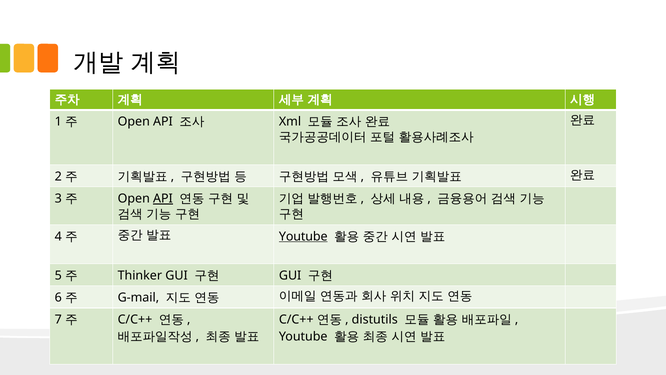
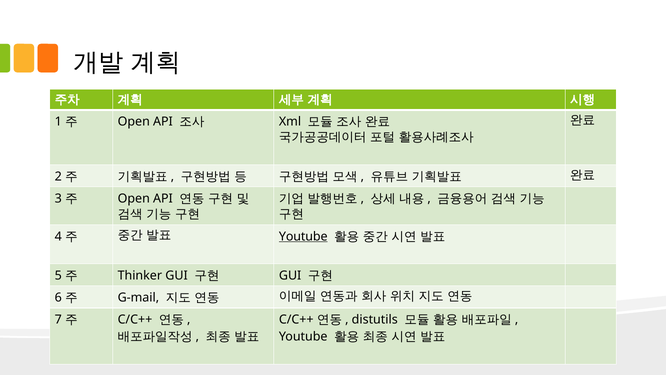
API at (163, 198) underline: present -> none
